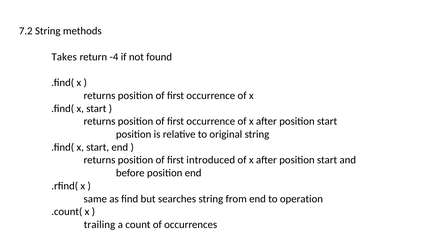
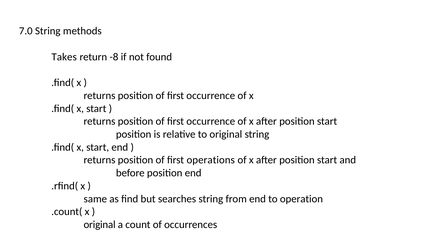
7.2: 7.2 -> 7.0
-4: -4 -> -8
introduced: introduced -> operations
trailing at (99, 225): trailing -> original
